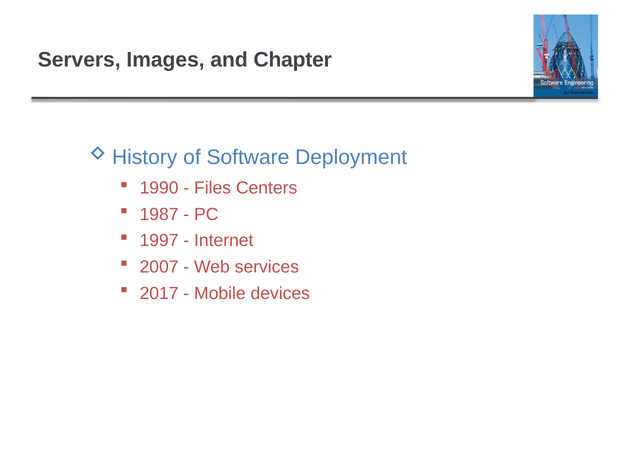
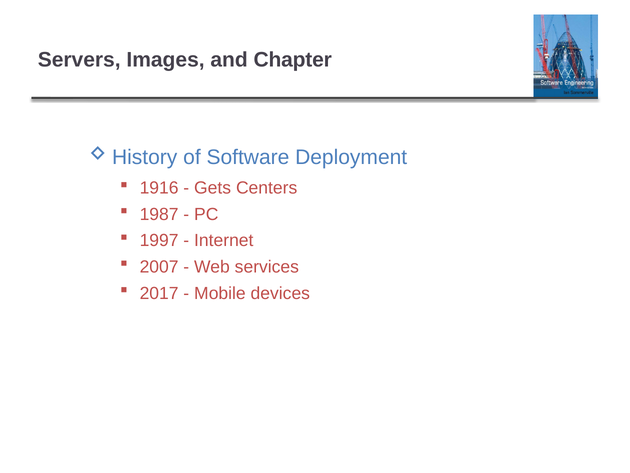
1990: 1990 -> 1916
Files: Files -> Gets
